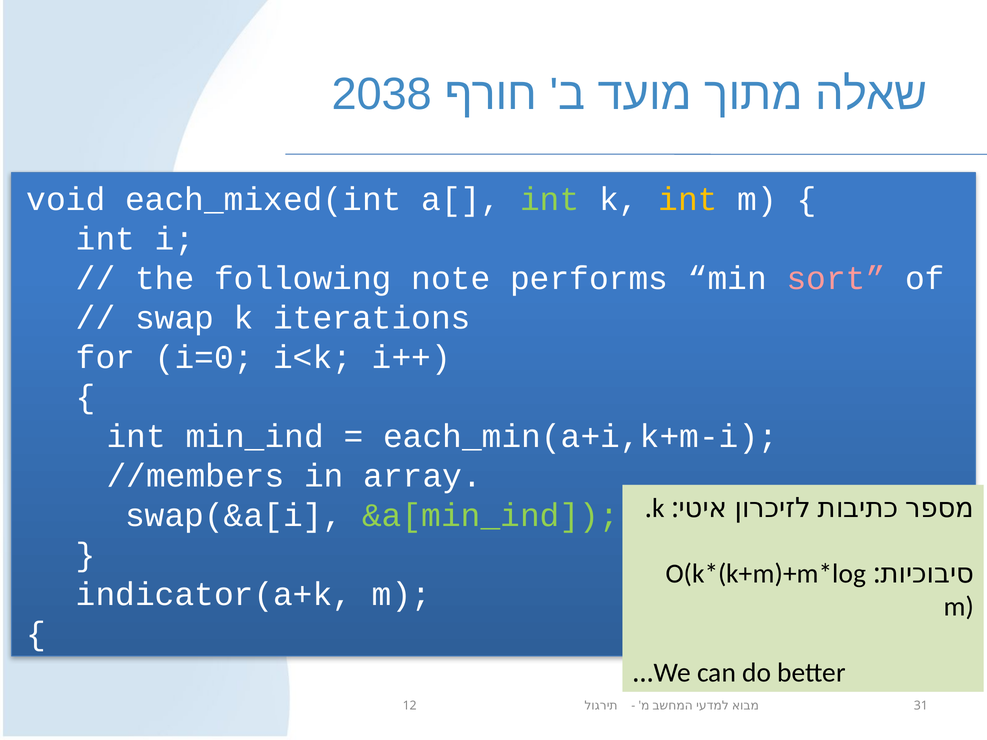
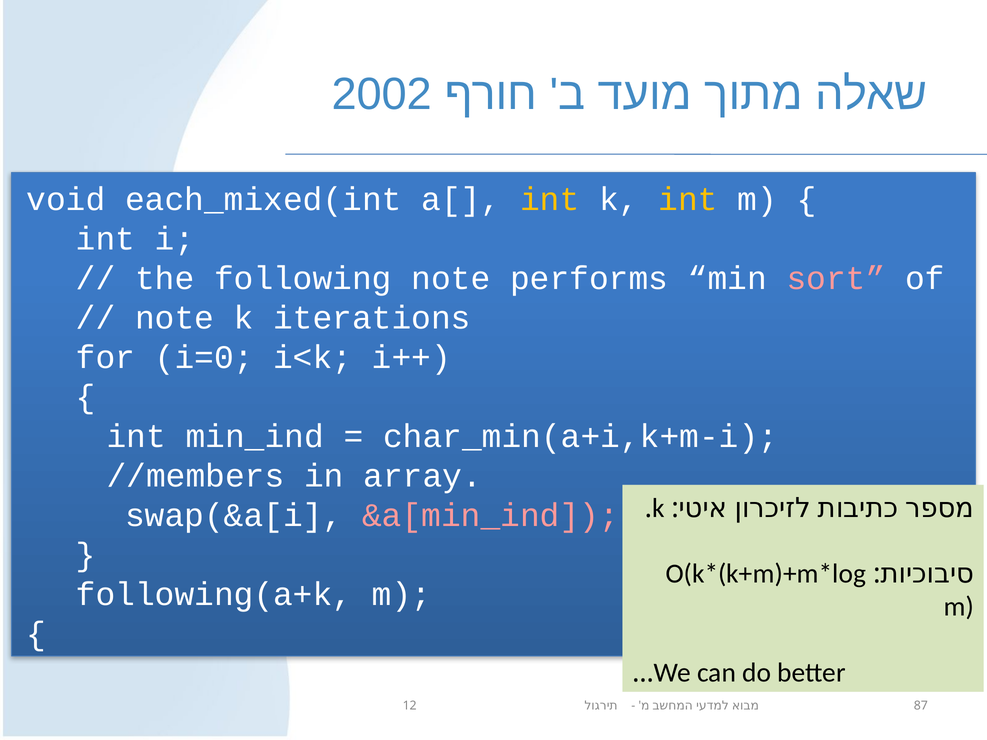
2038: 2038 -> 2002
int at (550, 200) colour: light green -> yellow
swap at (175, 318): swap -> note
each_min(a+i,k+m-i: each_min(a+i,k+m-i -> char_min(a+i,k+m-i
&a[min_ind colour: light green -> pink
indicator(a+k: indicator(a+k -> following(a+k
31: 31 -> 87
